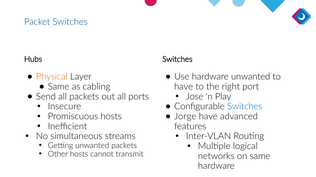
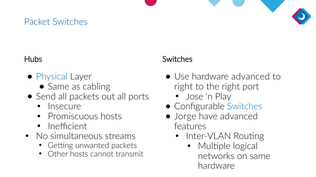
Physical colour: orange -> blue
hardware unwanted: unwanted -> advanced
have at (184, 87): have -> right
